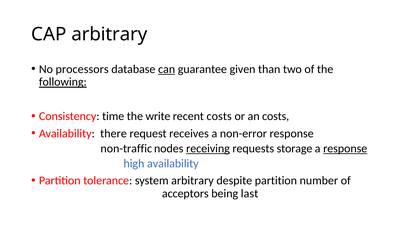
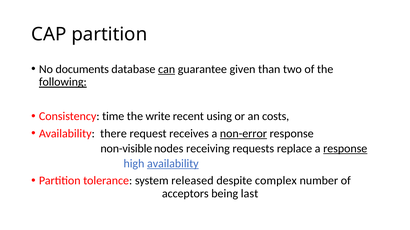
CAP arbitrary: arbitrary -> partition
processors: processors -> documents
recent costs: costs -> using
non-error underline: none -> present
non-traffic: non-traffic -> non-visible
receiving underline: present -> none
storage: storage -> replace
availability at (173, 164) underline: none -> present
system arbitrary: arbitrary -> released
despite partition: partition -> complex
